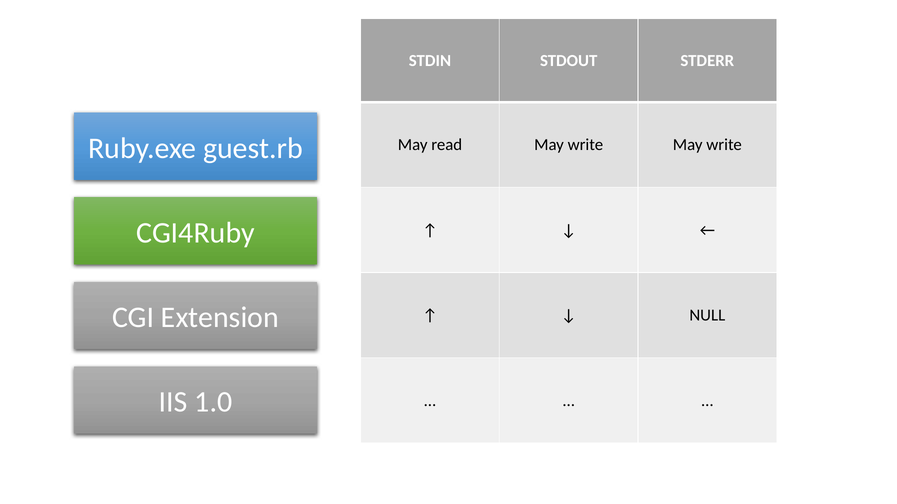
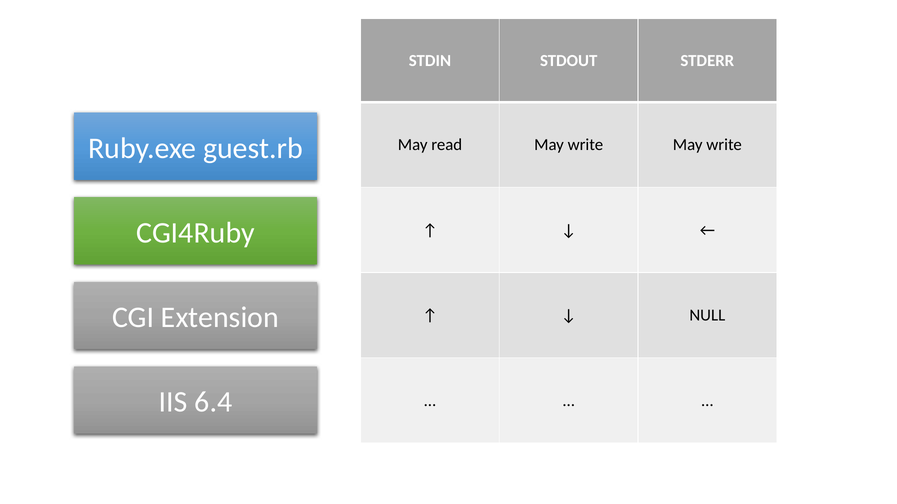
1.0: 1.0 -> 6.4
